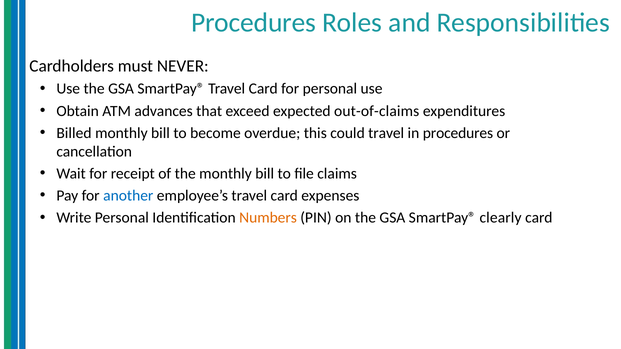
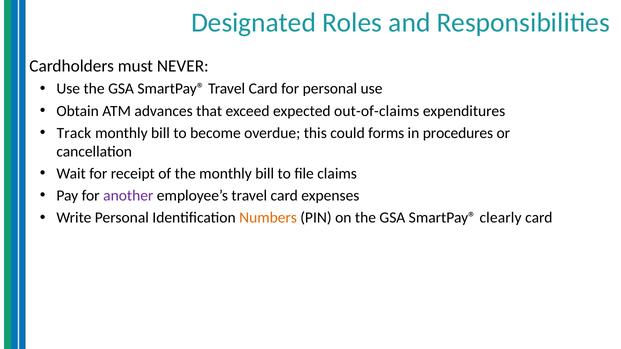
Procedures at (254, 23): Procedures -> Designated
Billed: Billed -> Track
could travel: travel -> forms
another colour: blue -> purple
